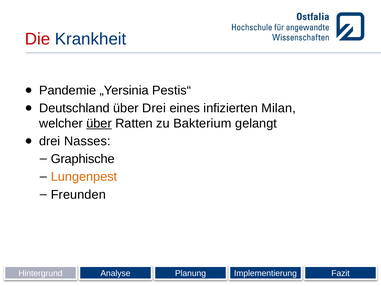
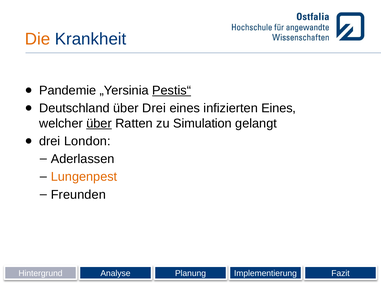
Die colour: red -> orange
Pestis“ underline: none -> present
infizierten Milan: Milan -> Eines
Bakterium: Bakterium -> Simulation
Nasses: Nasses -> London
Graphische: Graphische -> Aderlassen
